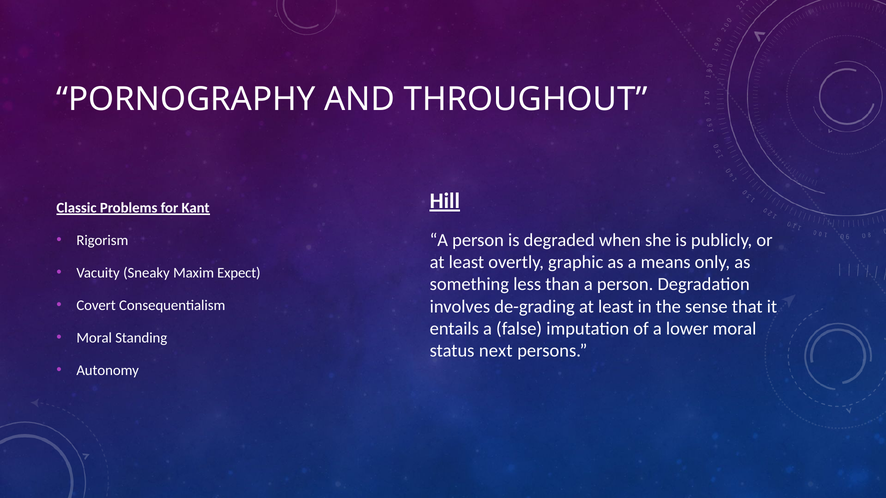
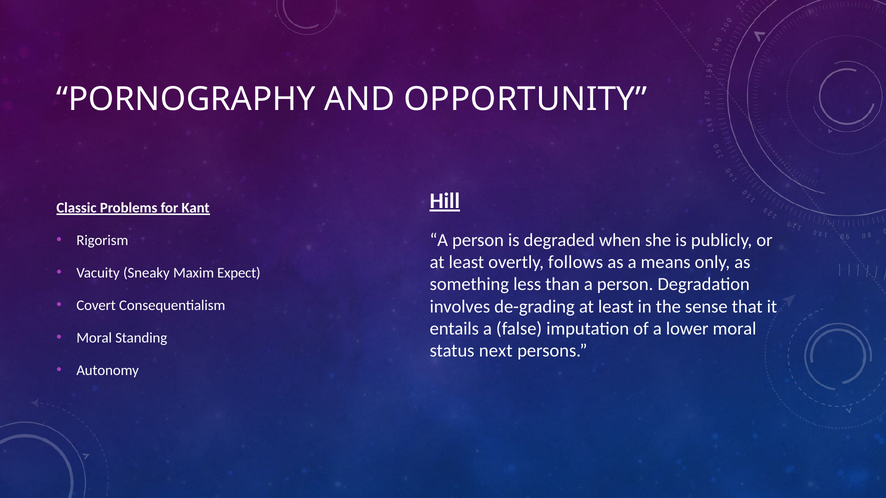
THROUGHOUT: THROUGHOUT -> OPPORTUNITY
graphic: graphic -> follows
